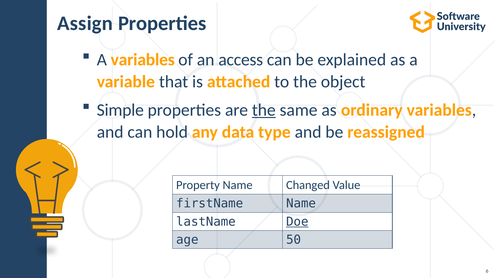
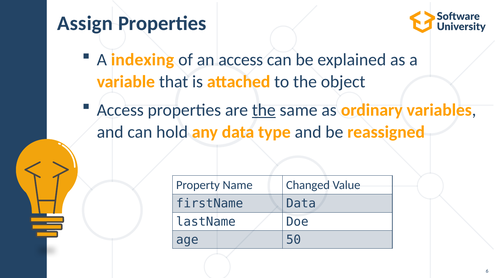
A variables: variables -> indexing
Simple at (120, 110): Simple -> Access
firstName Name: Name -> Data
Doe underline: present -> none
